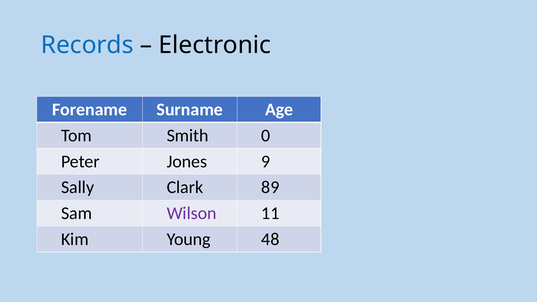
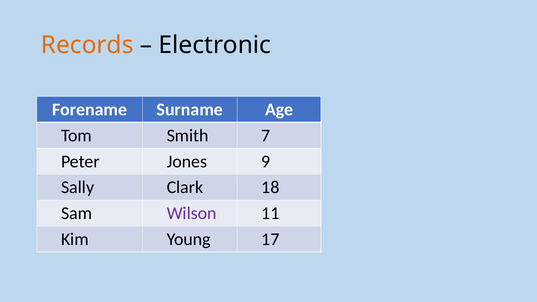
Records colour: blue -> orange
0: 0 -> 7
89: 89 -> 18
48: 48 -> 17
